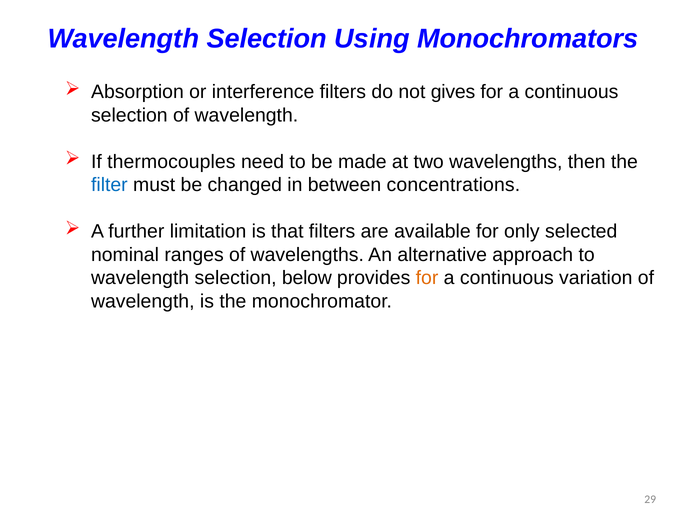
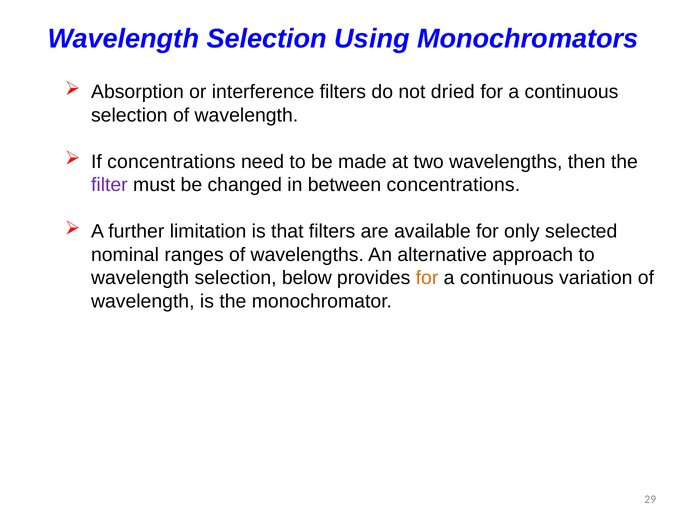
gives: gives -> dried
If thermocouples: thermocouples -> concentrations
filter colour: blue -> purple
